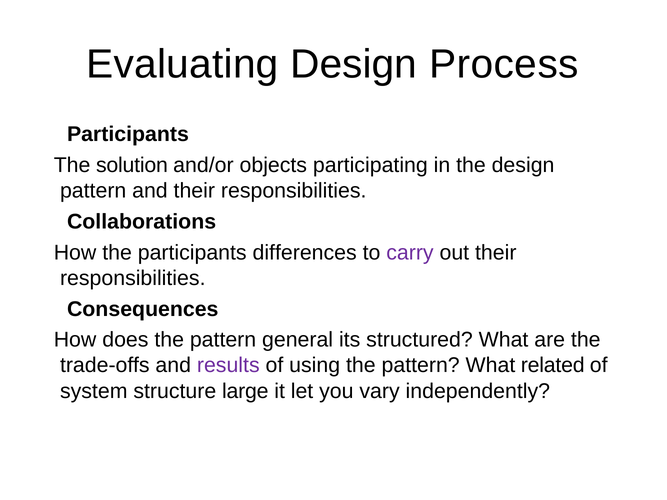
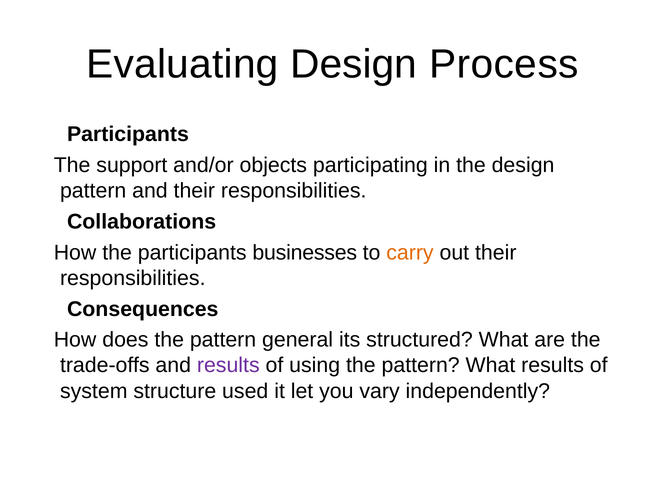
solution: solution -> support
differences: differences -> businesses
carry colour: purple -> orange
What related: related -> results
large: large -> used
